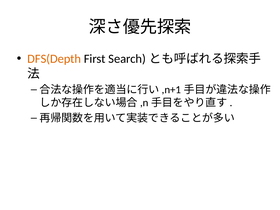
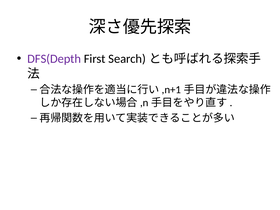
DFS(Depth colour: orange -> purple
